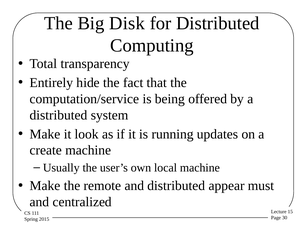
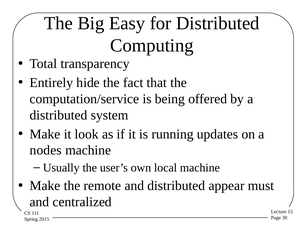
Disk: Disk -> Easy
create: create -> nodes
